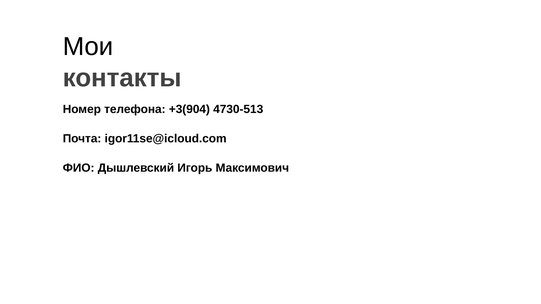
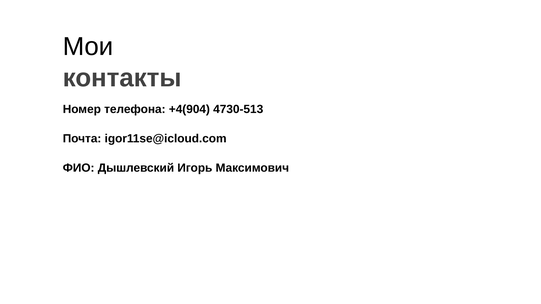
+3(904: +3(904 -> +4(904
